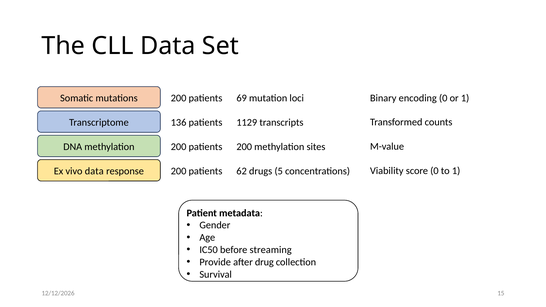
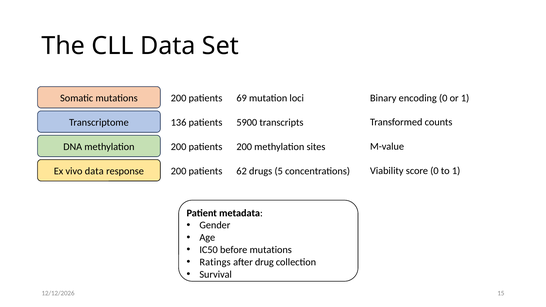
1129: 1129 -> 5900
before streaming: streaming -> mutations
Provide: Provide -> Ratings
